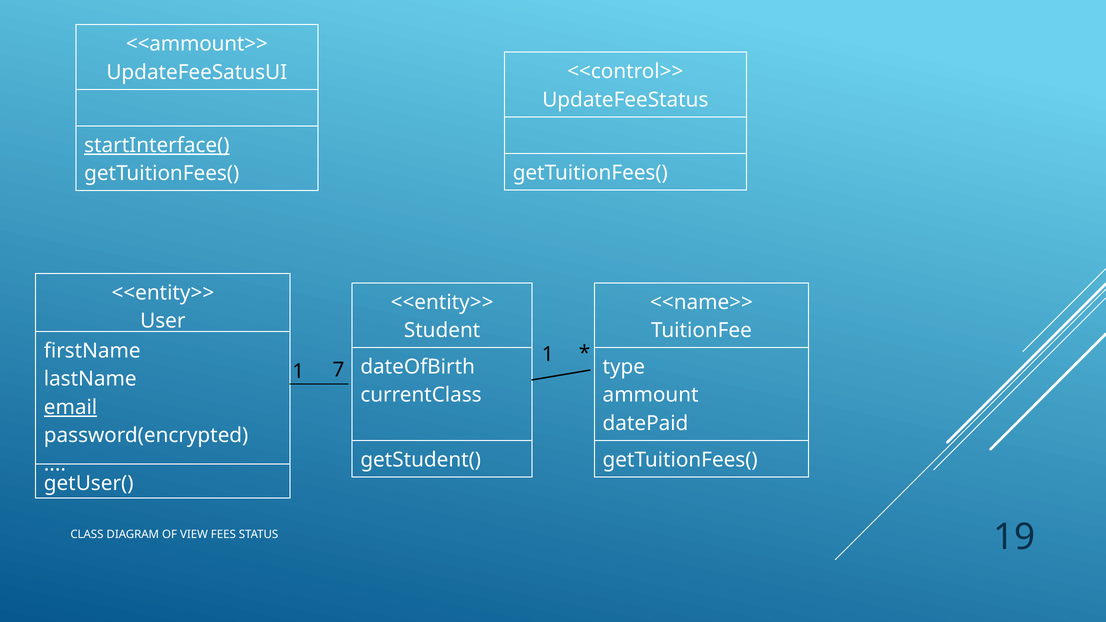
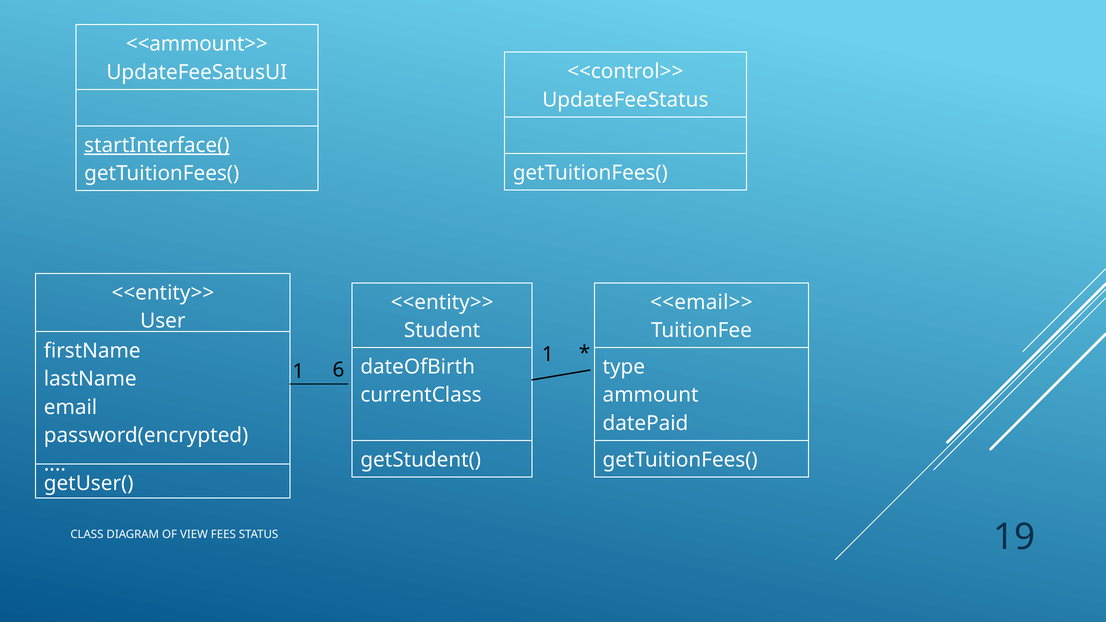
<<name>>: <<name>> -> <<email>>
7: 7 -> 6
email underline: present -> none
